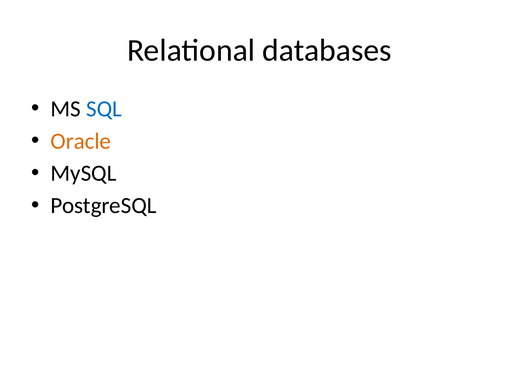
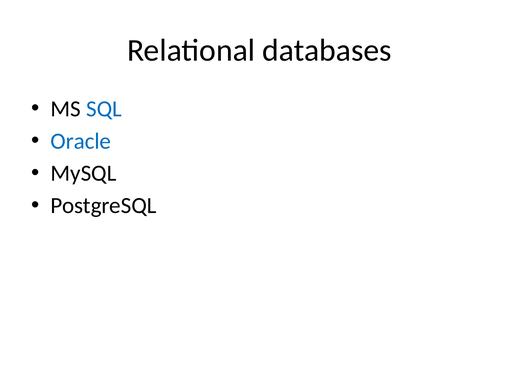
Oracle colour: orange -> blue
